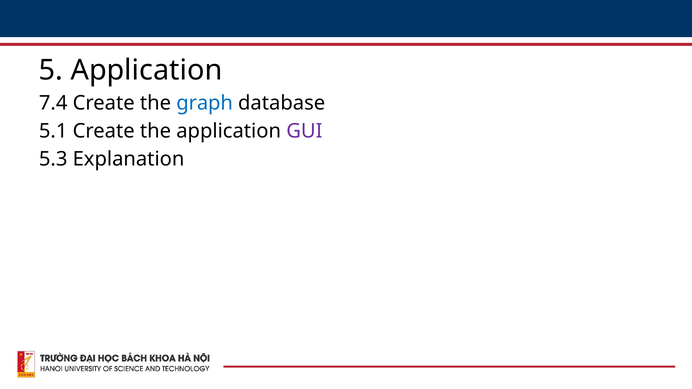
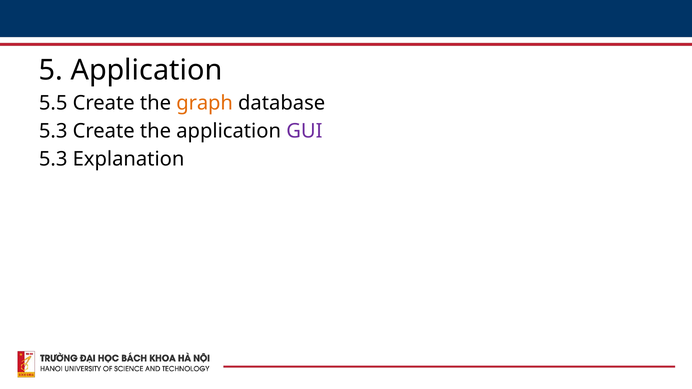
7.4: 7.4 -> 5.5
graph colour: blue -> orange
5.1 at (53, 131): 5.1 -> 5.3
